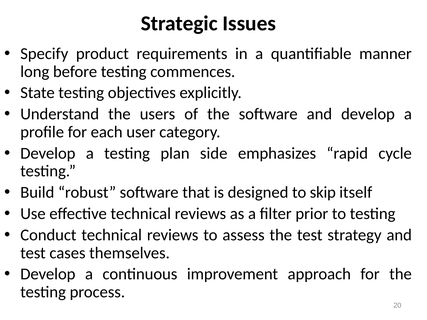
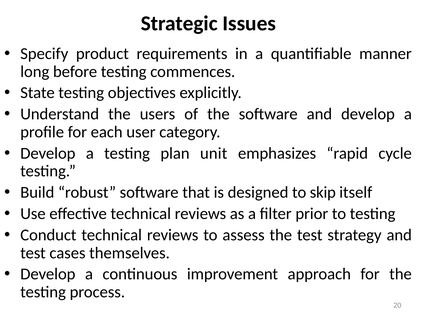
side: side -> unit
